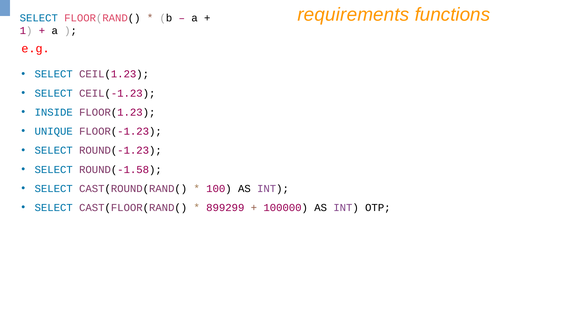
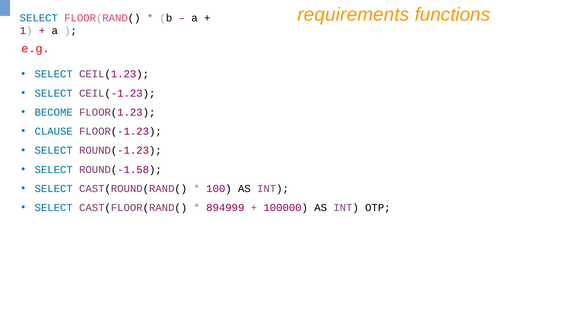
INSIDE: INSIDE -> BECOME
UNIQUE: UNIQUE -> CLAUSE
899299: 899299 -> 894999
